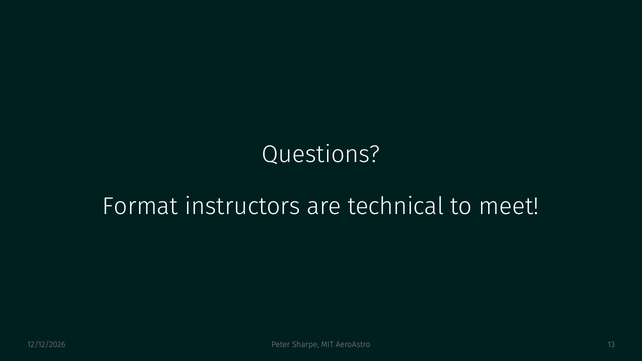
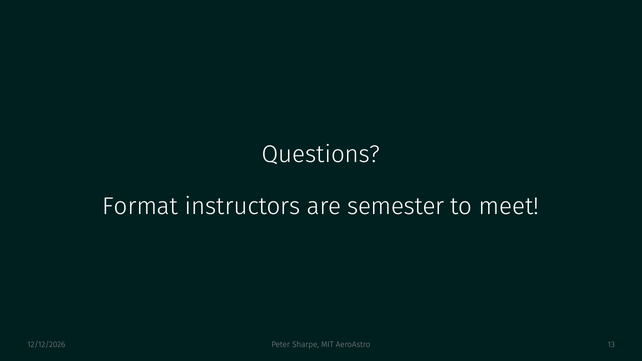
technical: technical -> semester
